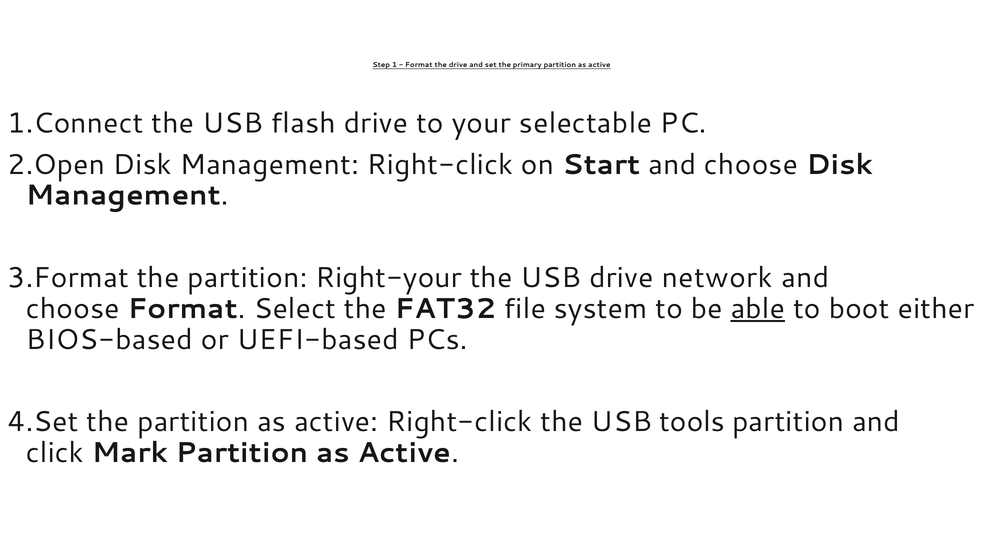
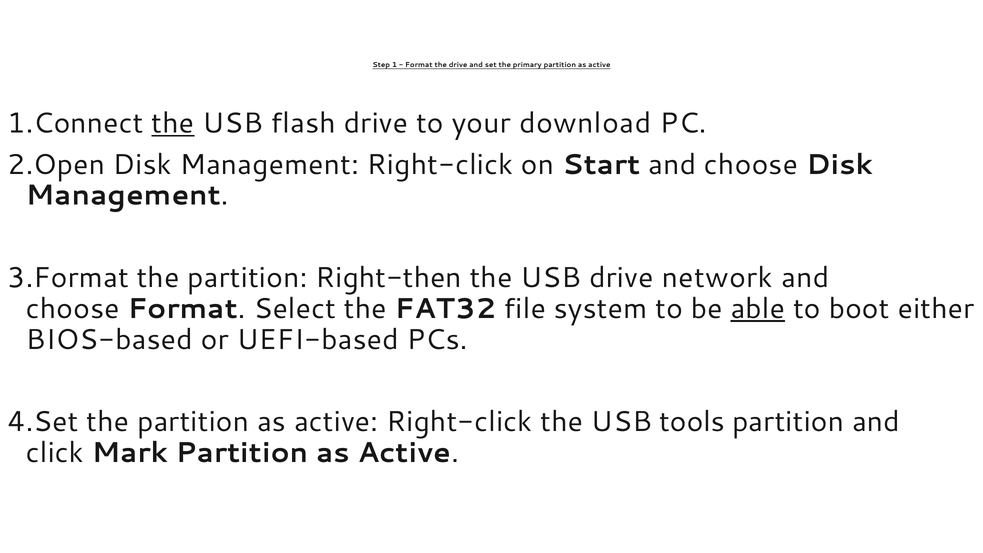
the at (173, 123) underline: none -> present
selectable: selectable -> download
Right-your: Right-your -> Right-then
